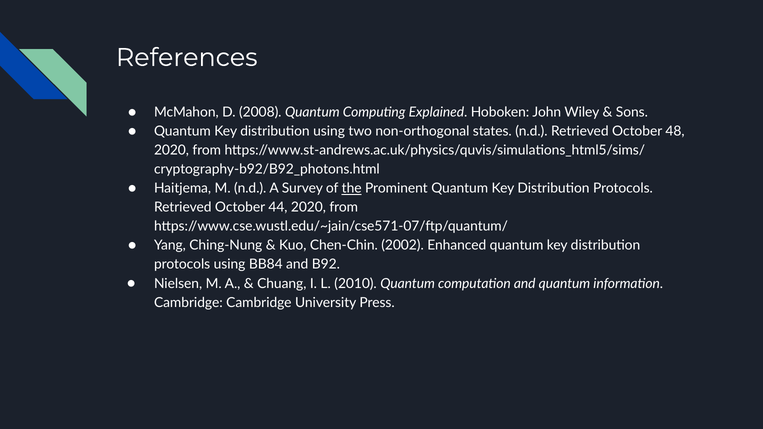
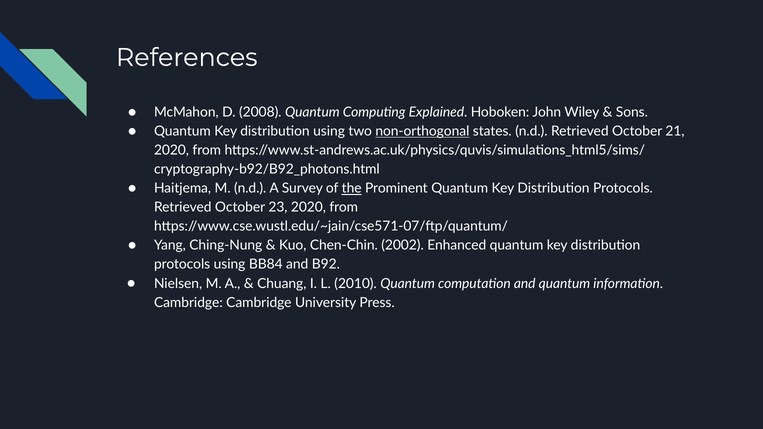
non-orthogonal underline: none -> present
48: 48 -> 21
44: 44 -> 23
